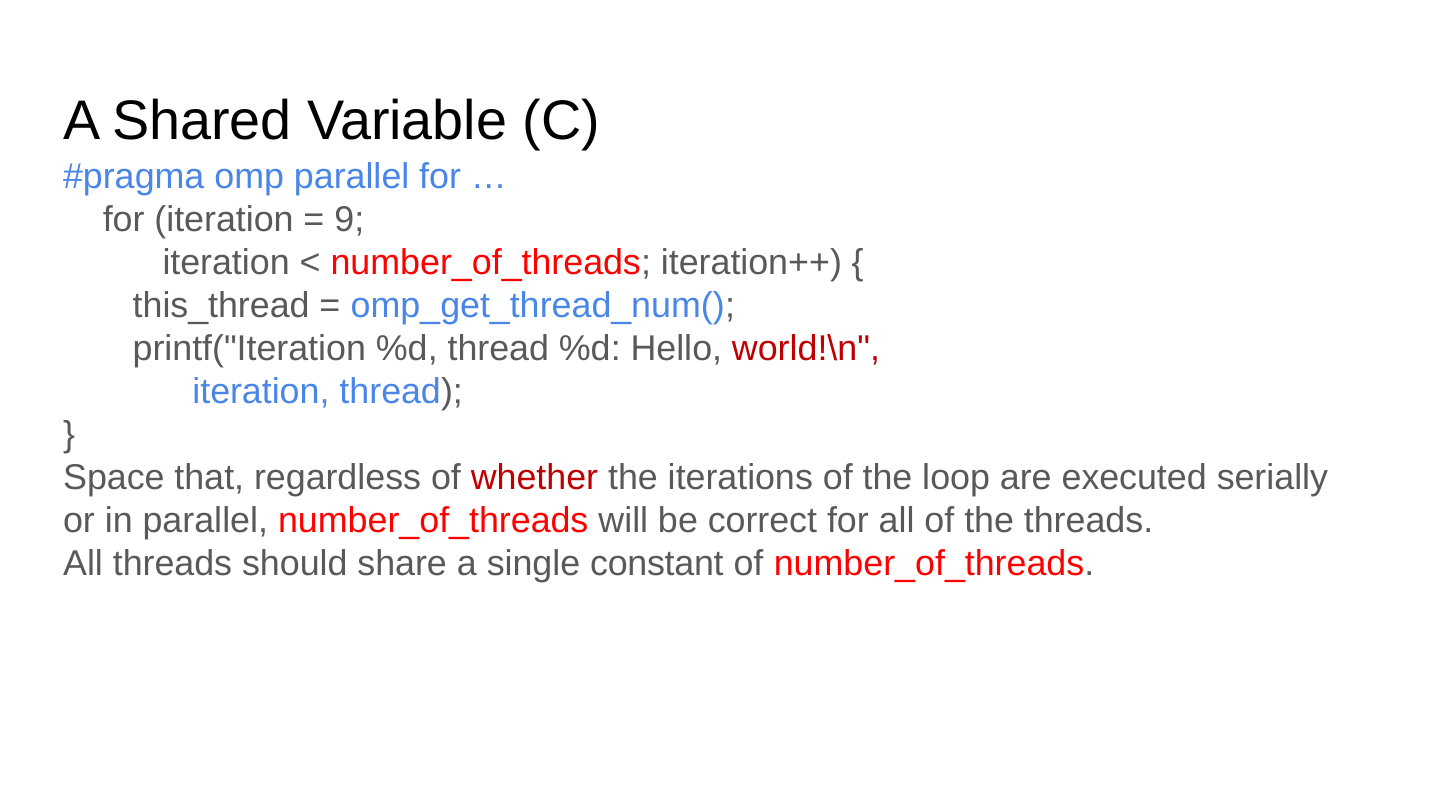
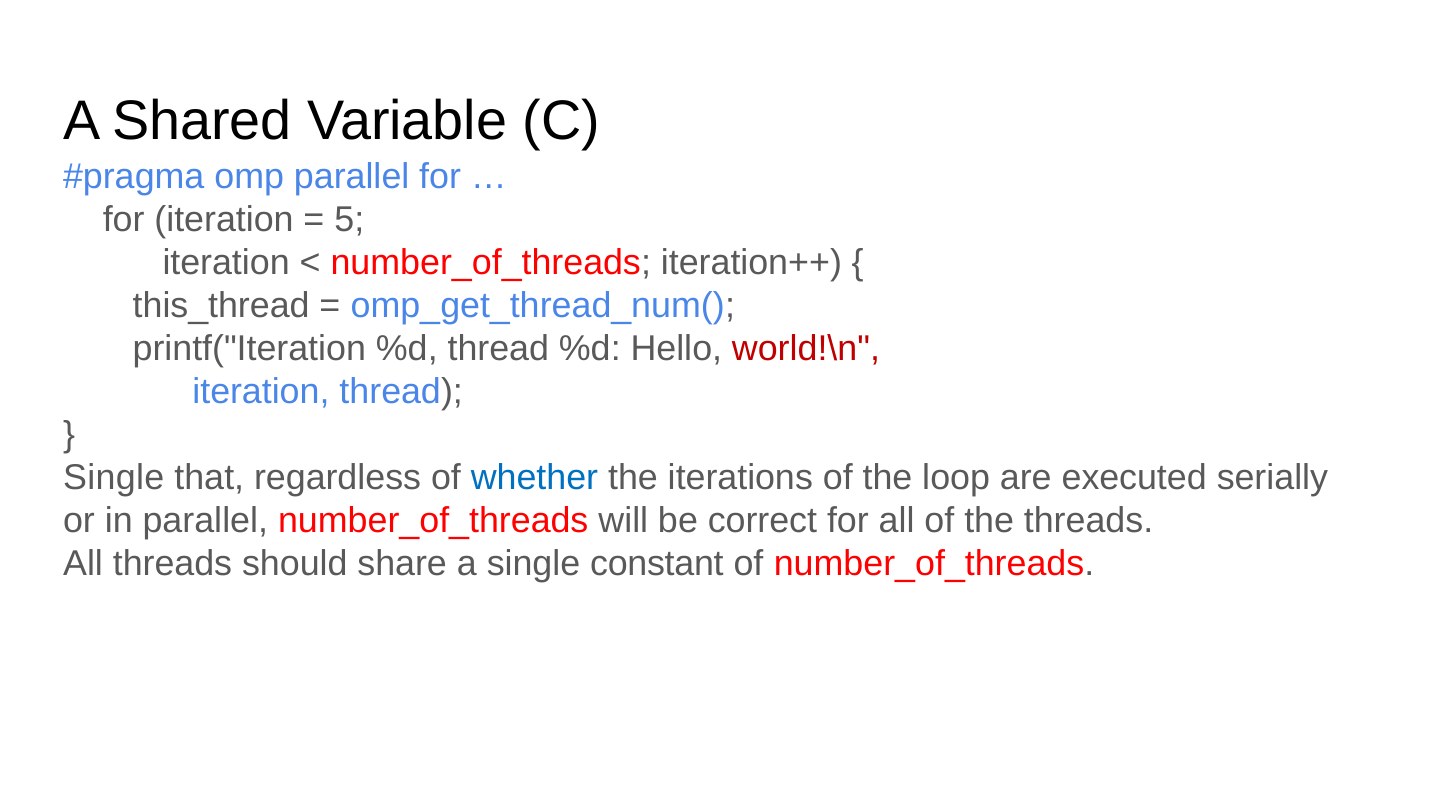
9: 9 -> 5
Space at (114, 478): Space -> Single
whether colour: red -> blue
